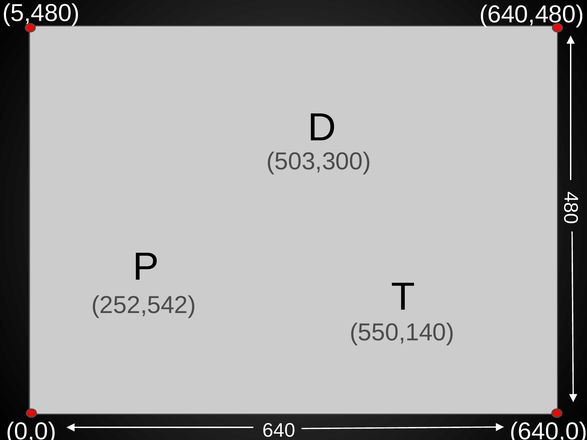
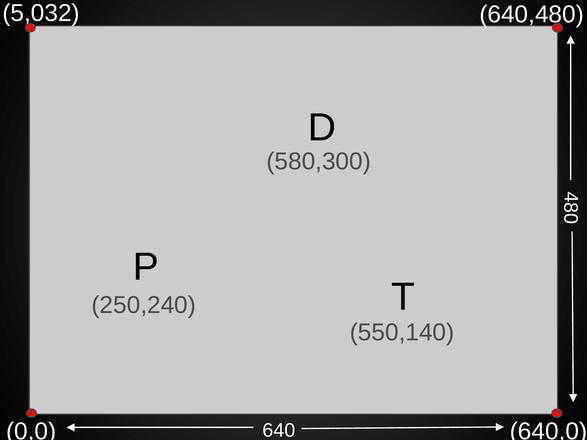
5,480: 5,480 -> 5,032
503,300: 503,300 -> 580,300
252,542: 252,542 -> 250,240
